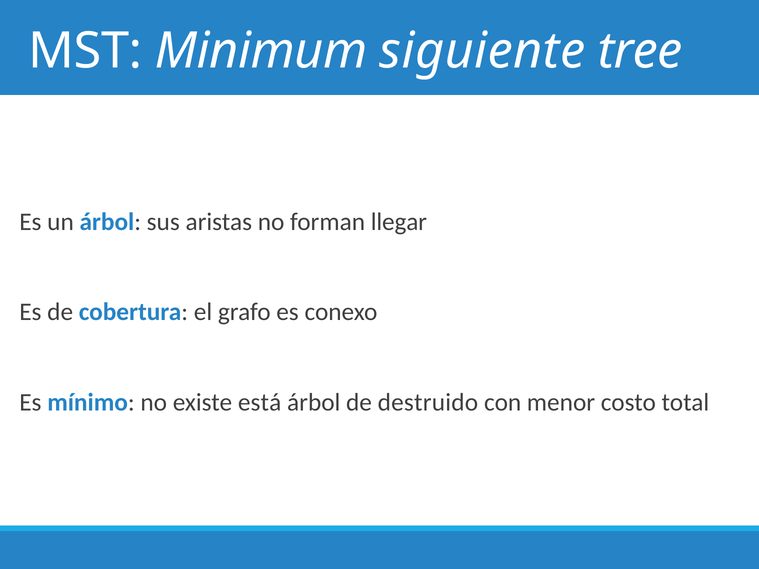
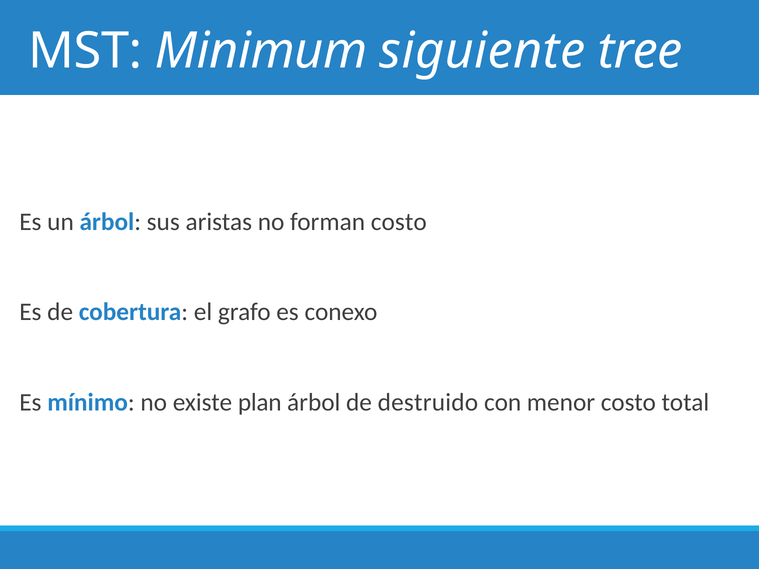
forman llegar: llegar -> costo
está: está -> plan
